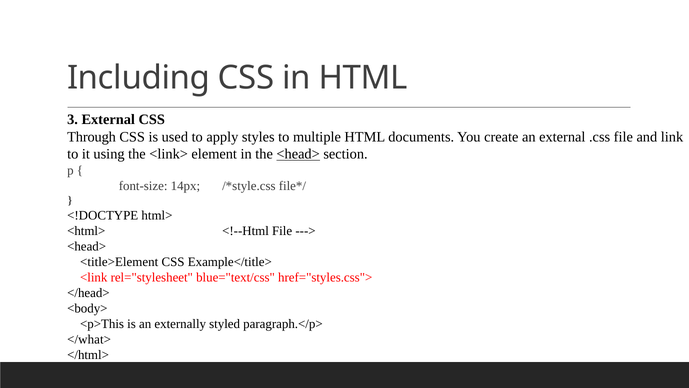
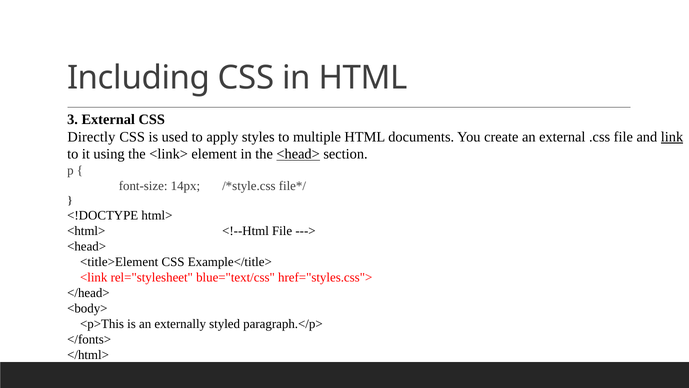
Through: Through -> Directly
link underline: none -> present
</what>: </what> -> </fonts>
